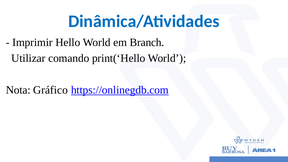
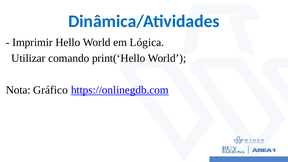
Branch: Branch -> Lógica
